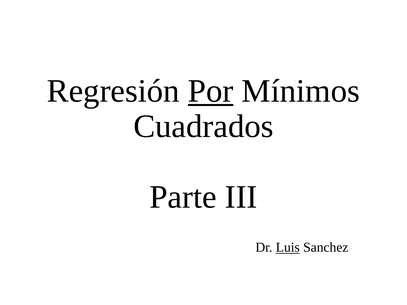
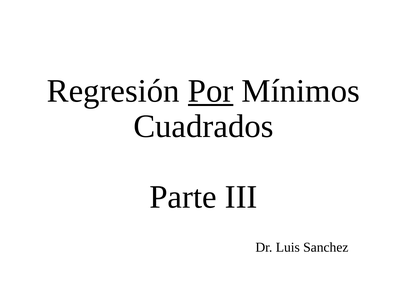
Luis underline: present -> none
